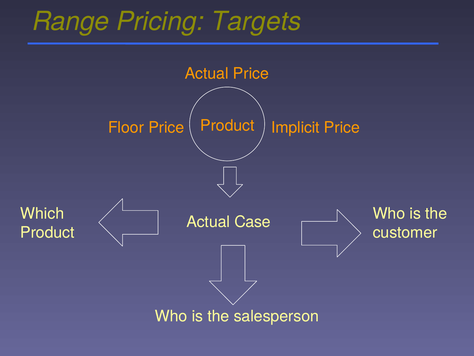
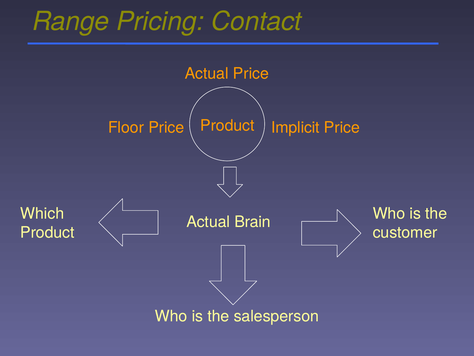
Targets: Targets -> Contact
Case: Case -> Brain
